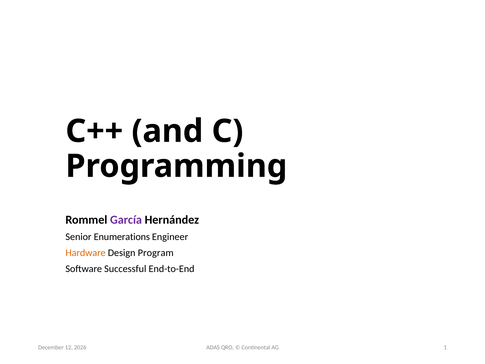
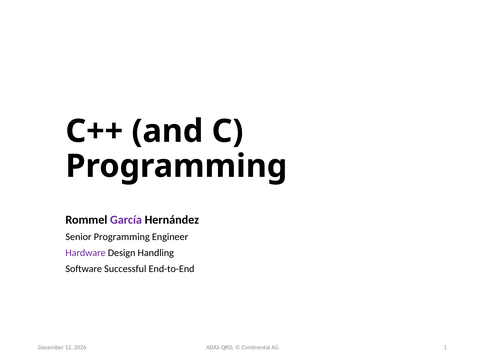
Senior Enumerations: Enumerations -> Programming
Hardware colour: orange -> purple
Program: Program -> Handling
